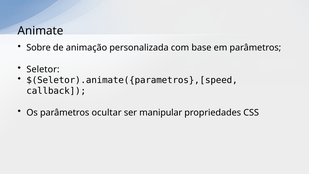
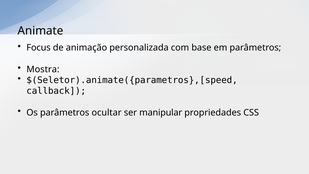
Sobre: Sobre -> Focus
Seletor: Seletor -> Mostra
